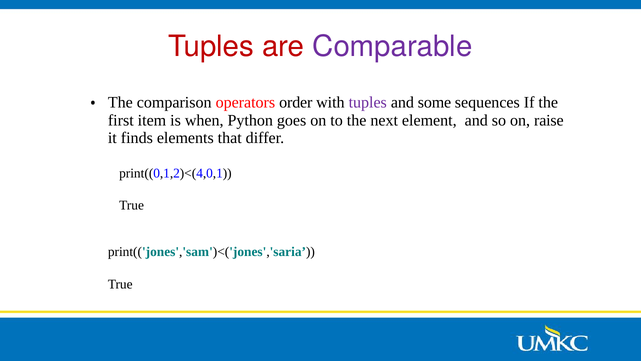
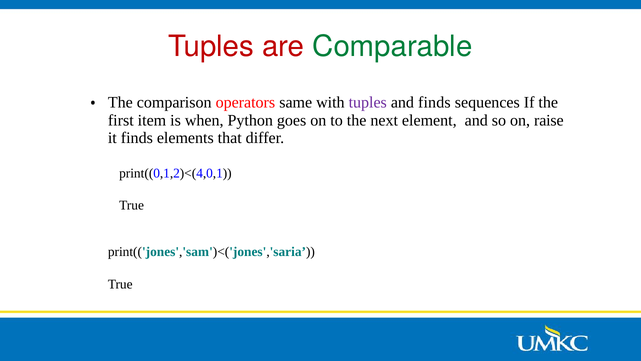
Comparable colour: purple -> green
order: order -> same
and some: some -> finds
